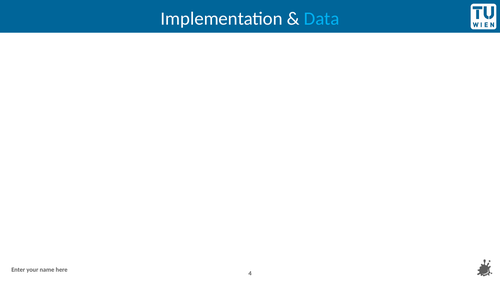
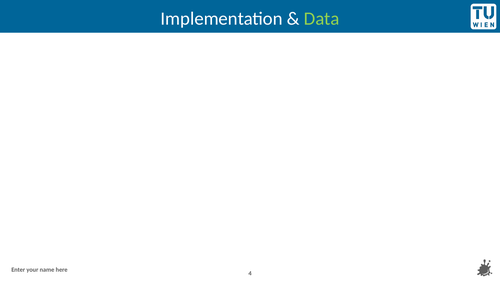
Data colour: light blue -> light green
